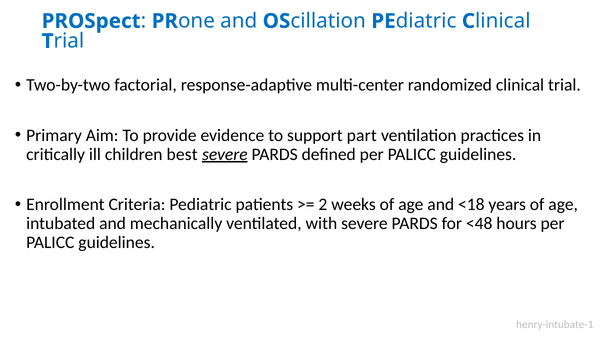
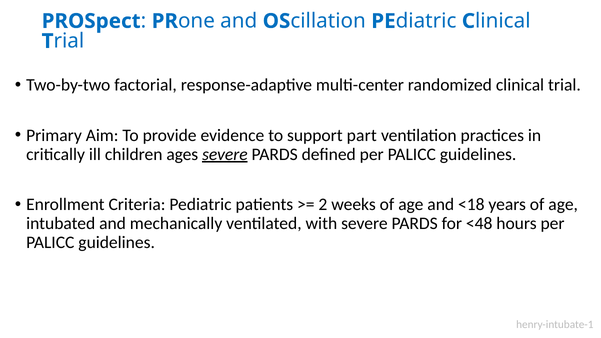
best: best -> ages
